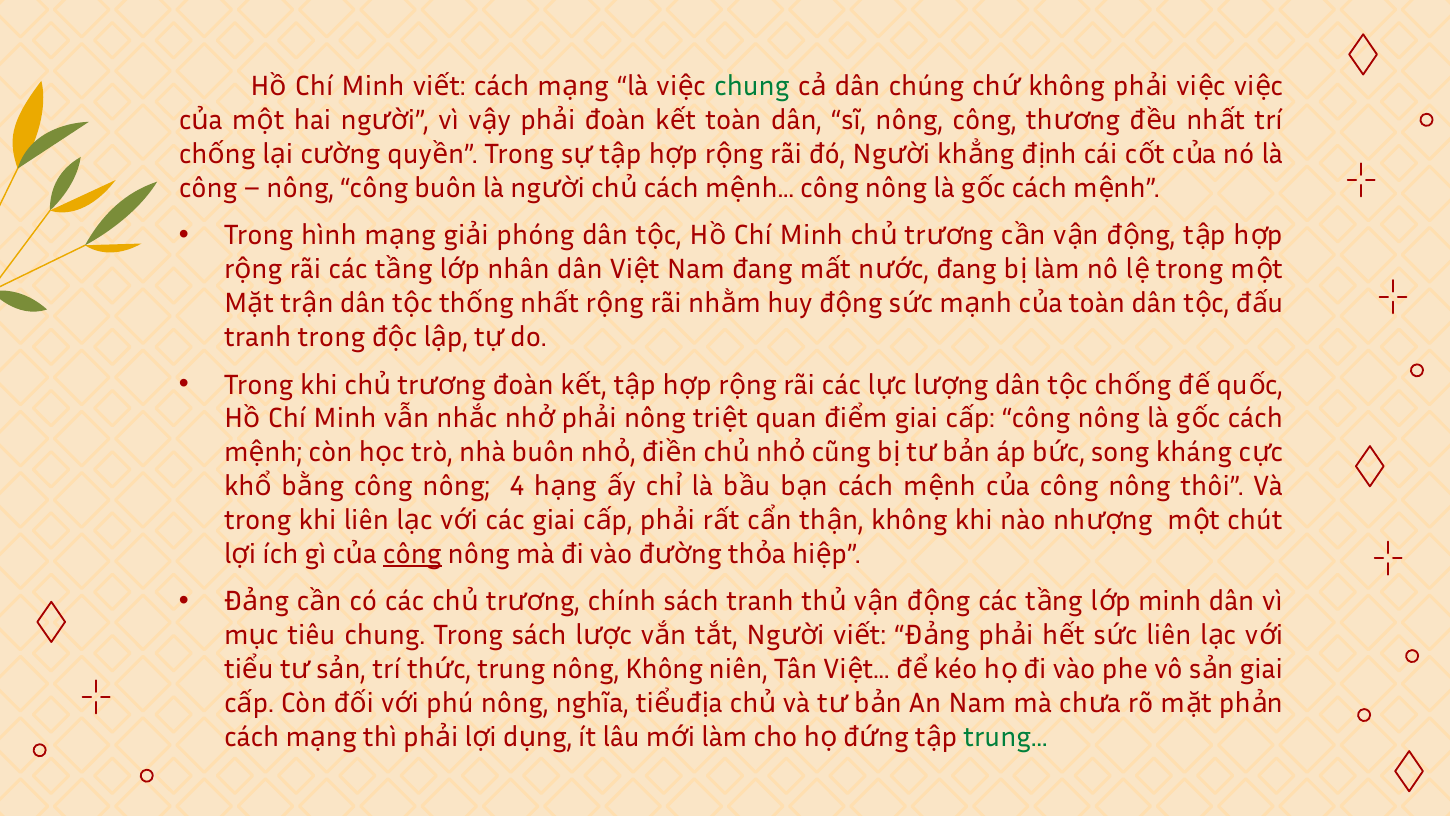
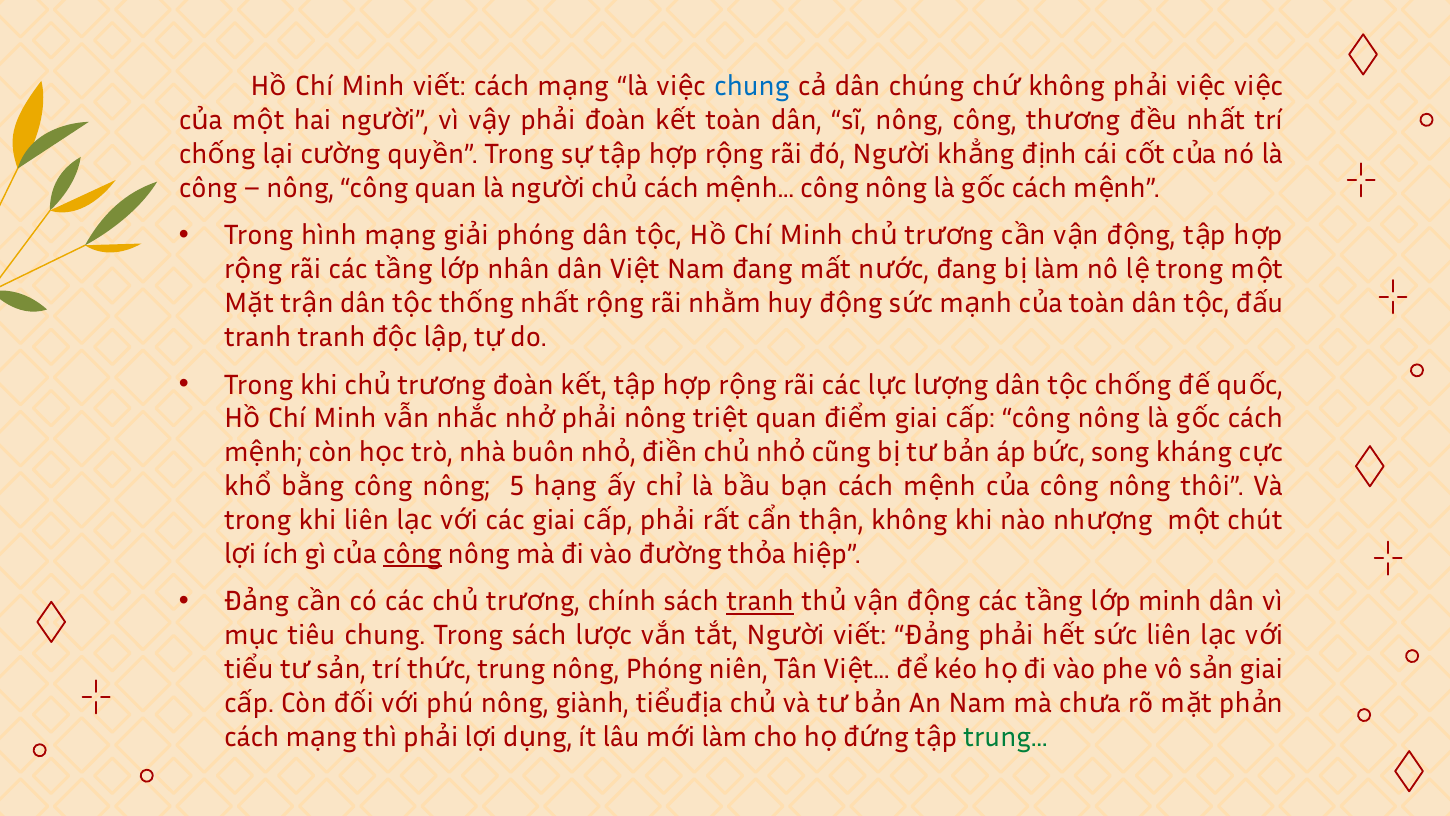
chung at (752, 86) colour: green -> blue
công buôn: buôn -> quan
tranh trong: trong -> tranh
4: 4 -> 5
tranh at (760, 601) underline: none -> present
nông Không: Không -> Phóng
nghĩa: nghĩa -> giành
